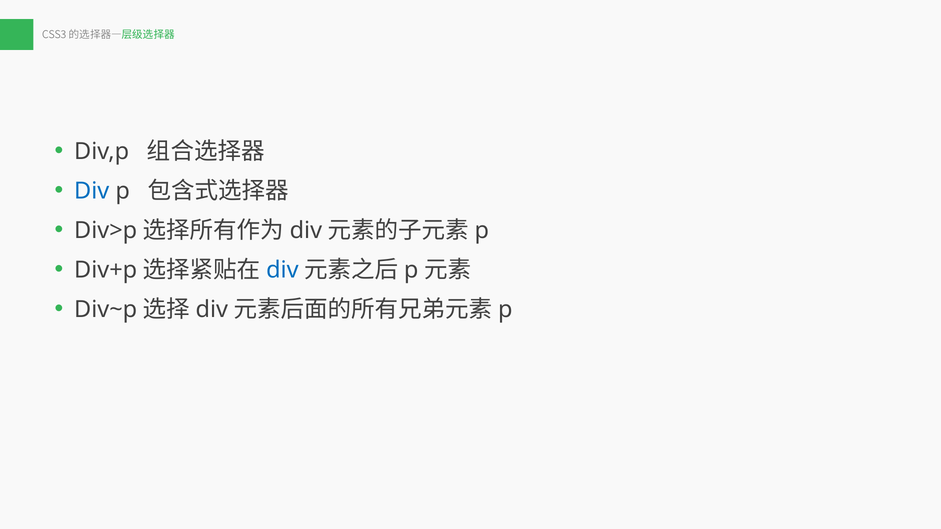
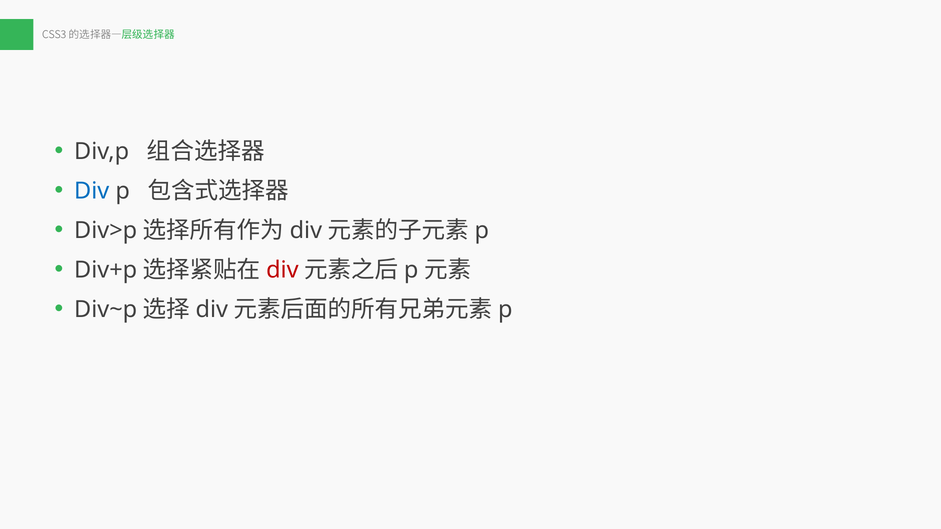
div at (282, 270) colour: blue -> red
